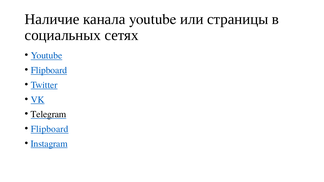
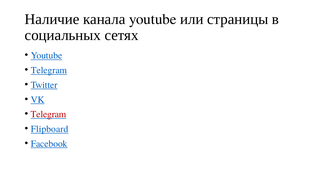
Flipboard at (49, 70): Flipboard -> Telegram
Telegram at (49, 115) colour: black -> red
Instagram: Instagram -> Facebook
